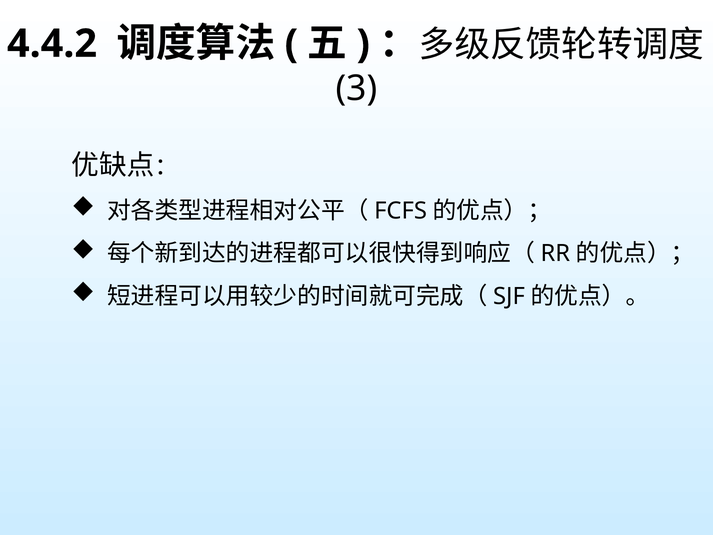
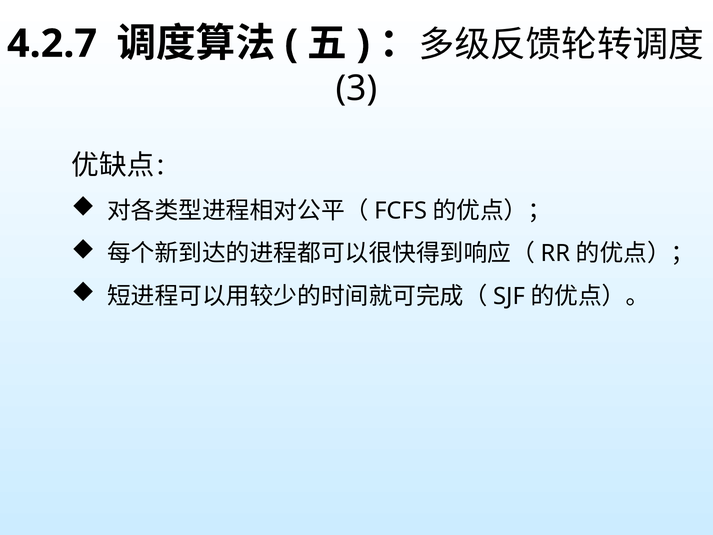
4.4.2: 4.4.2 -> 4.2.7
